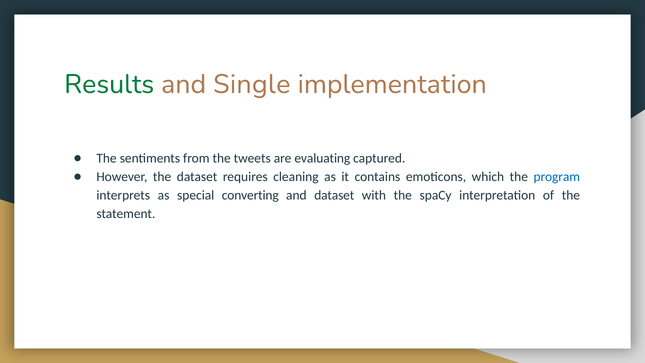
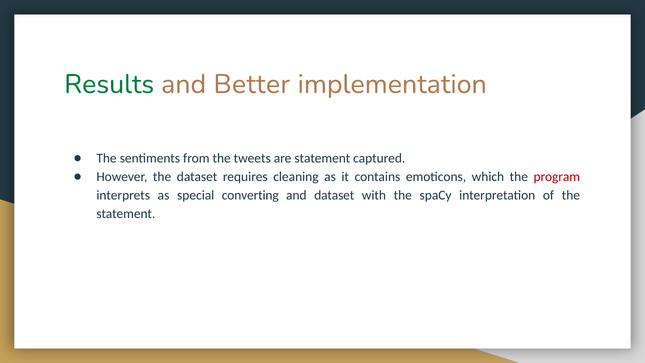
Single: Single -> Better
are evaluating: evaluating -> statement
program colour: blue -> red
